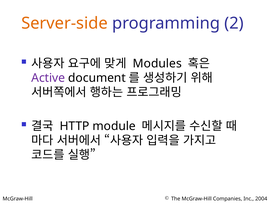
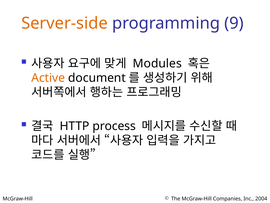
2: 2 -> 9
Active colour: purple -> orange
module: module -> process
